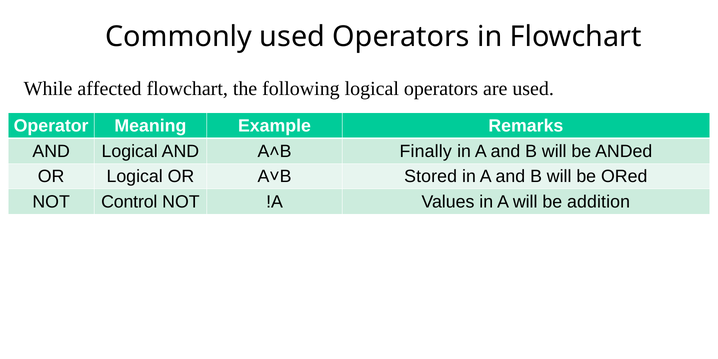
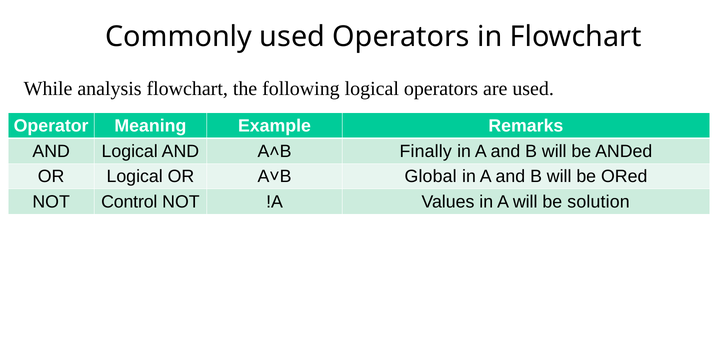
affected: affected -> analysis
Stored: Stored -> Global
addition: addition -> solution
